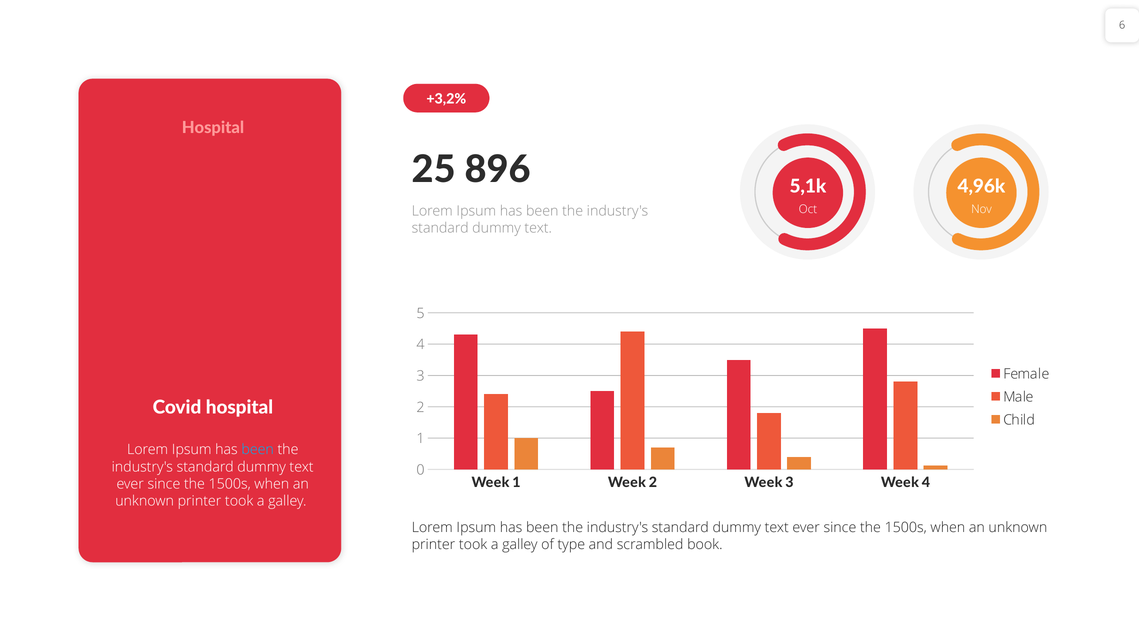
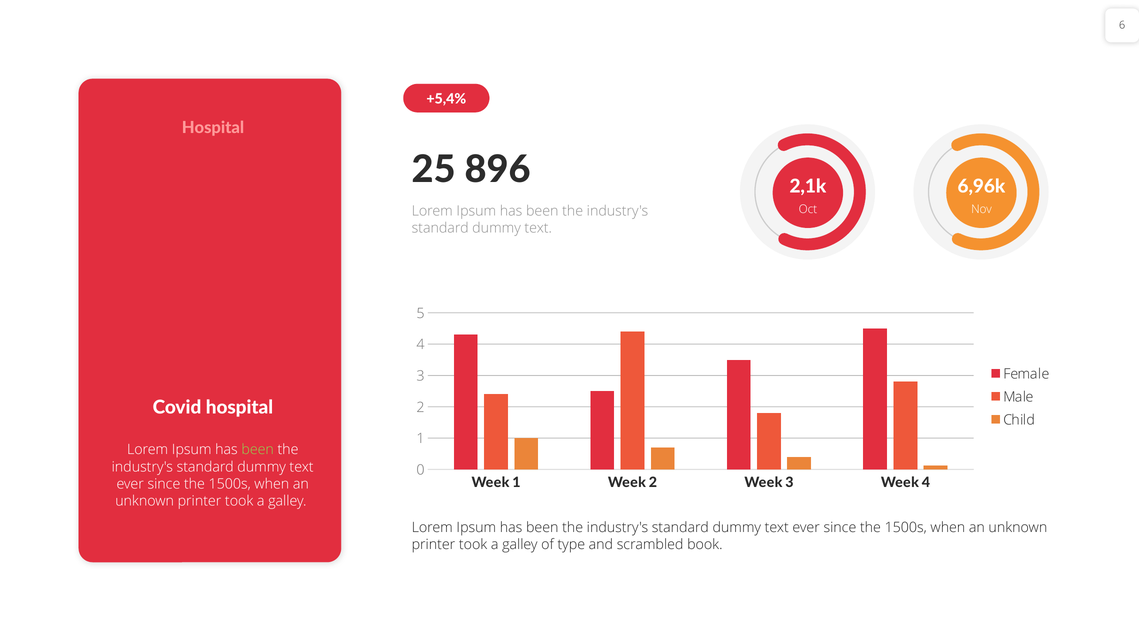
+3,2%: +3,2% -> +5,4%
5,1k: 5,1k -> 2,1k
4,96k: 4,96k -> 6,96k
been at (258, 450) colour: light blue -> light green
